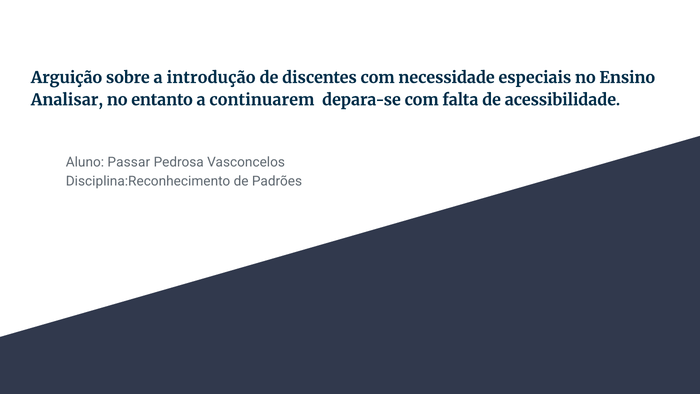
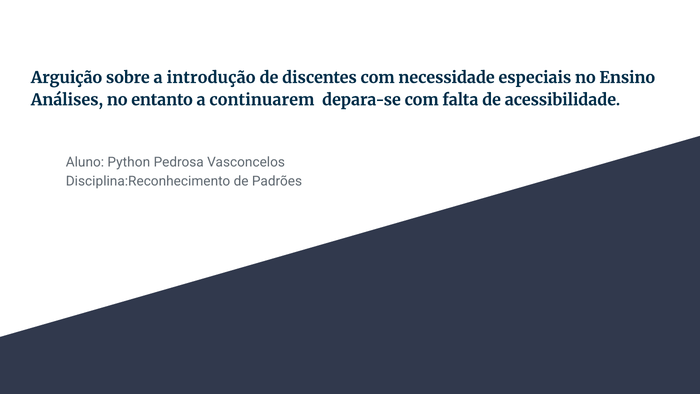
Analisar: Analisar -> Análises
Passar: Passar -> Python
